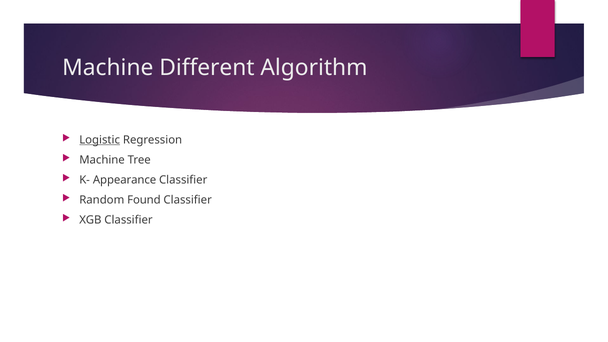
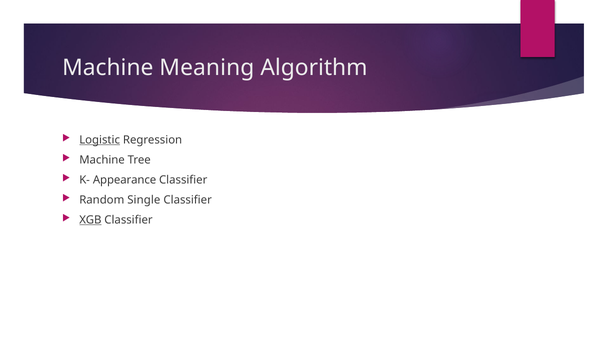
Different: Different -> Meaning
Found: Found -> Single
XGB underline: none -> present
